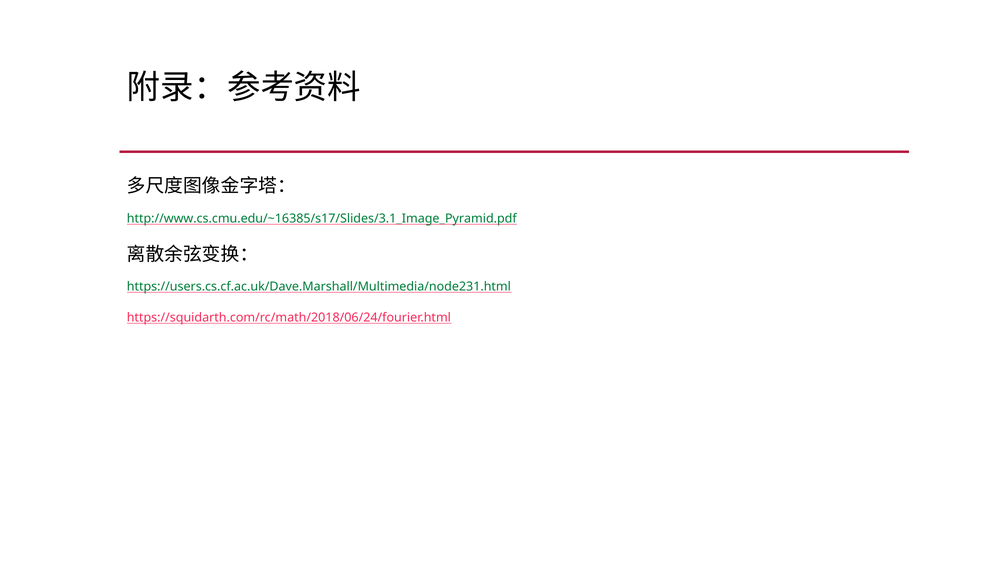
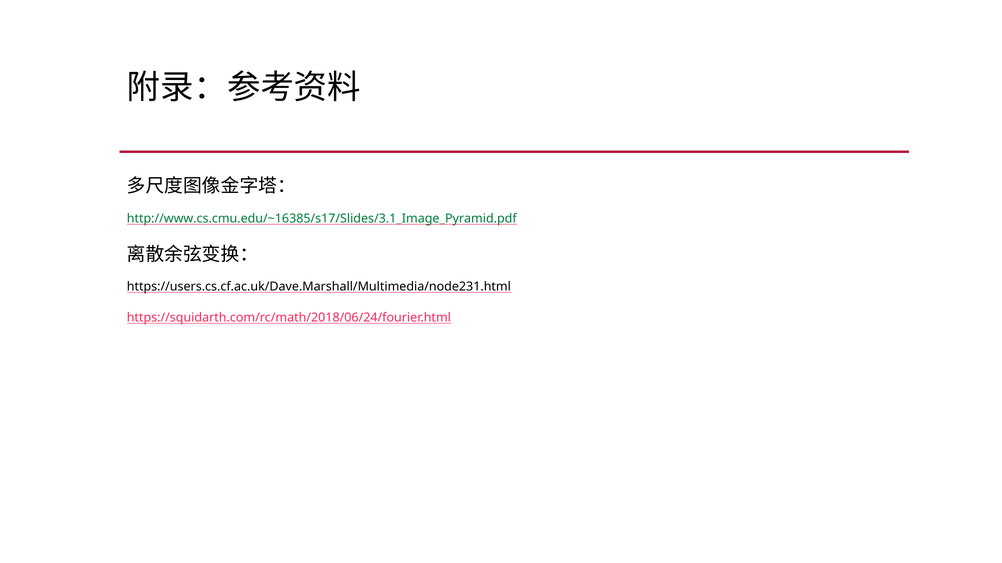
https://users.cs.cf.ac.uk/Dave.Marshall/Multimedia/node231.html colour: green -> black
